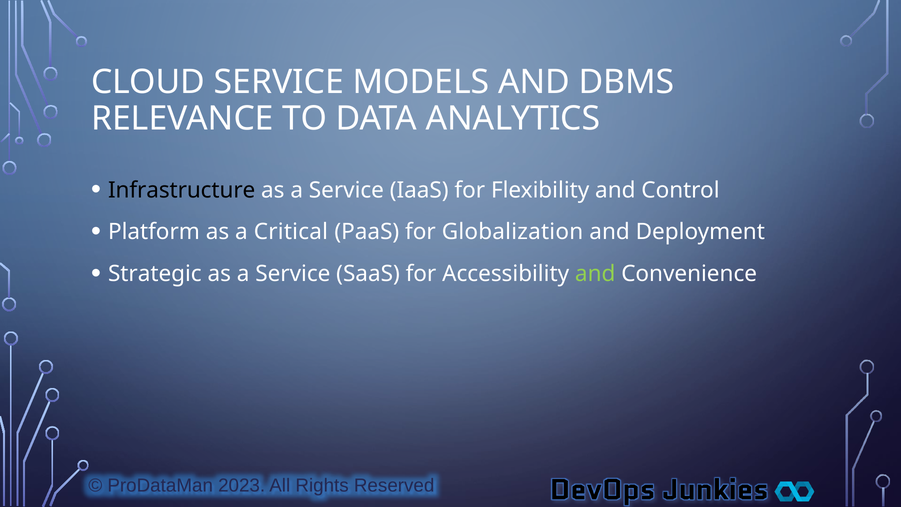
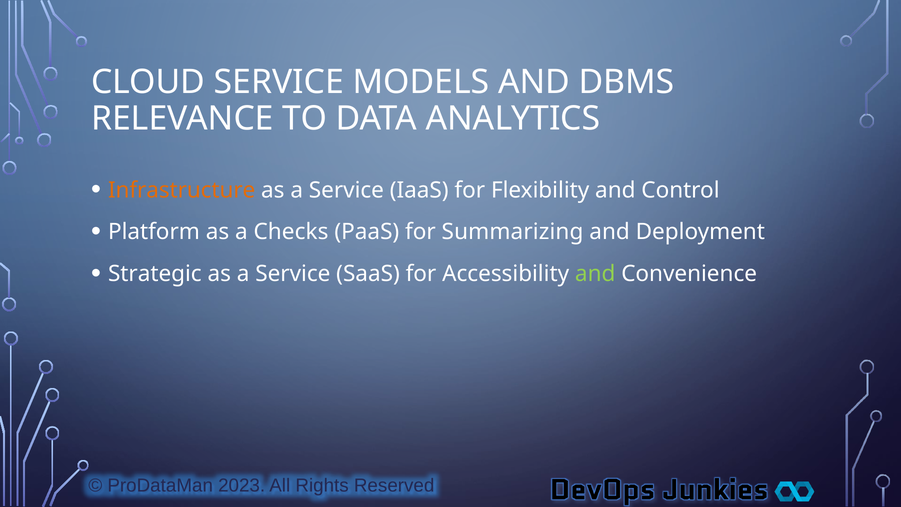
Infrastructure colour: black -> orange
Critical: Critical -> Checks
Globalization: Globalization -> Summarizing
